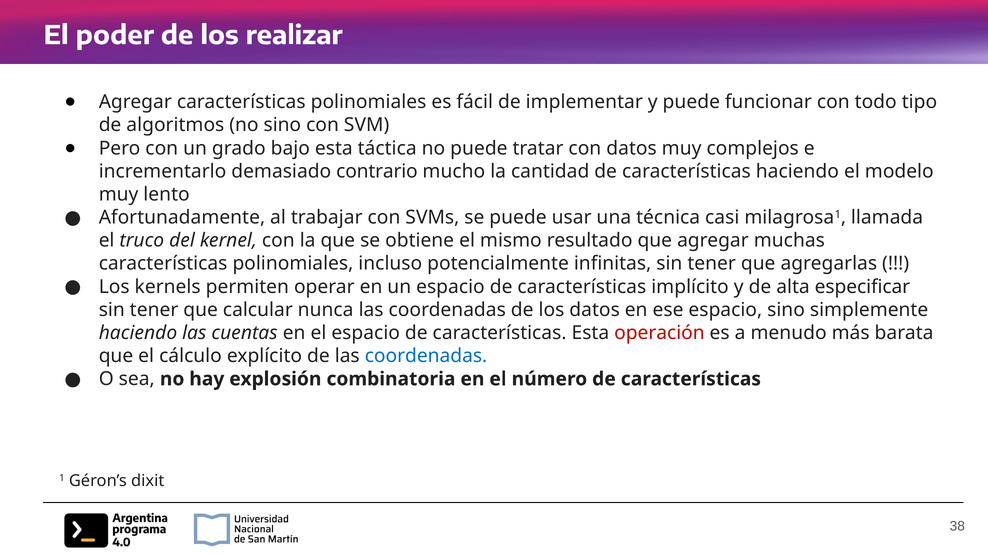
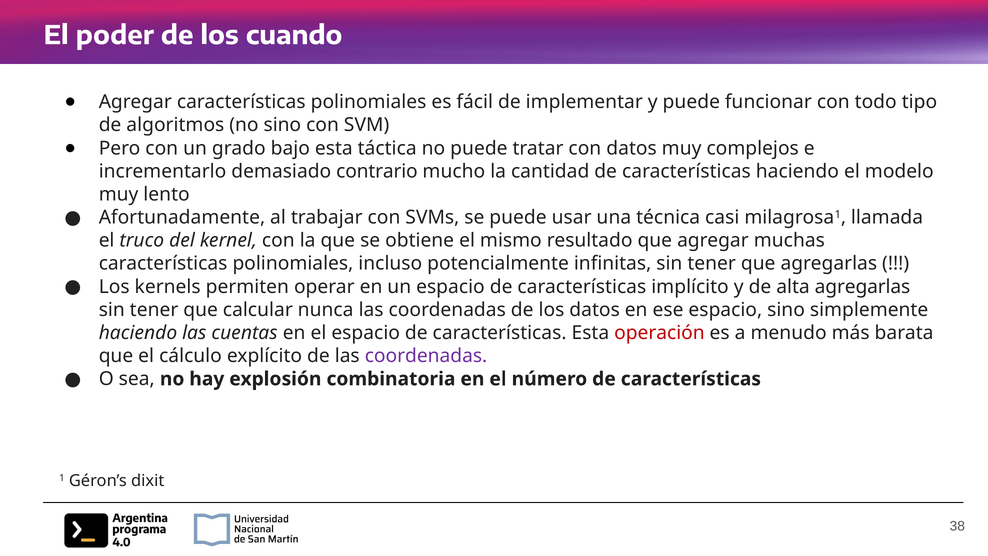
realizar: realizar -> cuando
alta especificar: especificar -> agregarlas
coordenadas at (426, 356) colour: blue -> purple
